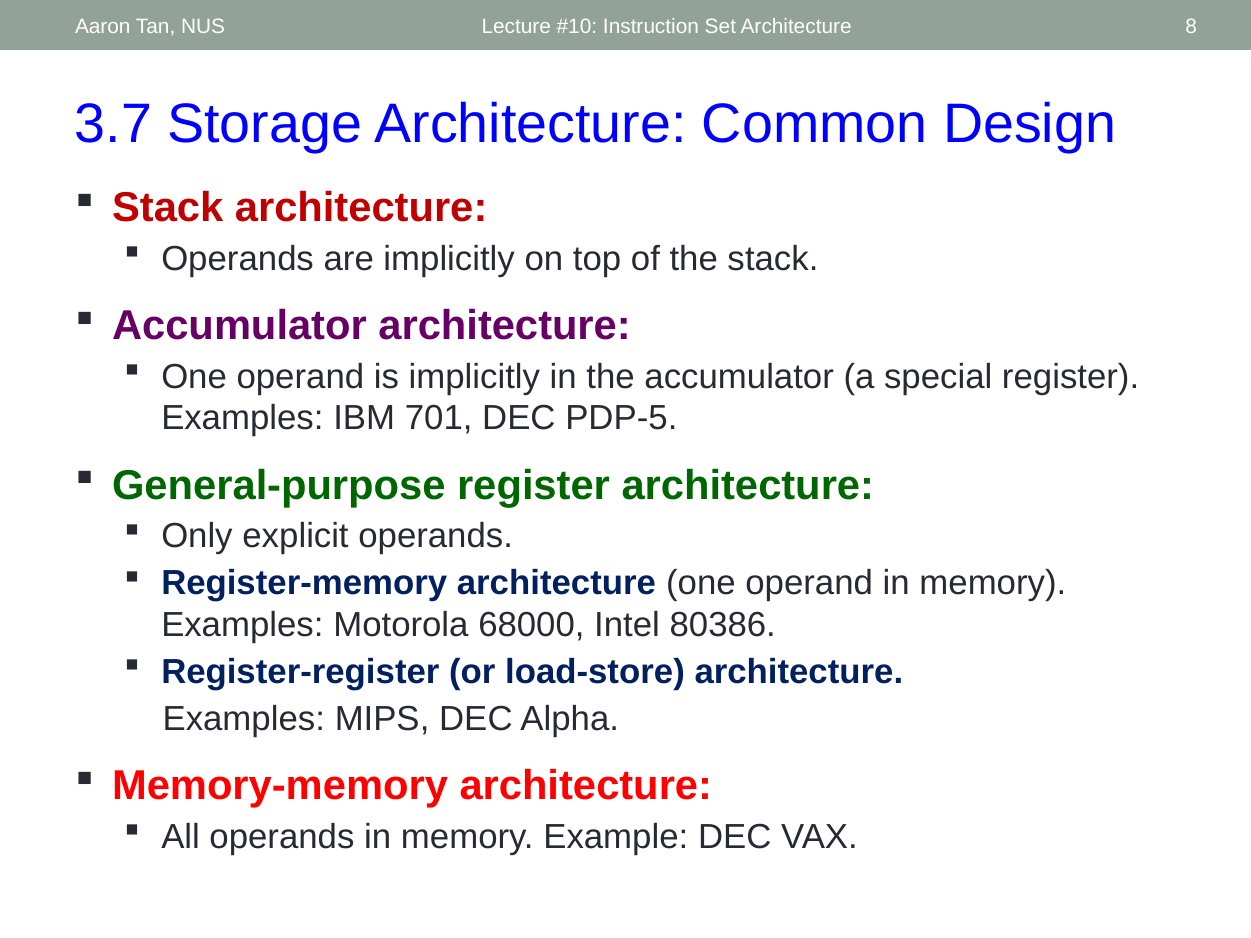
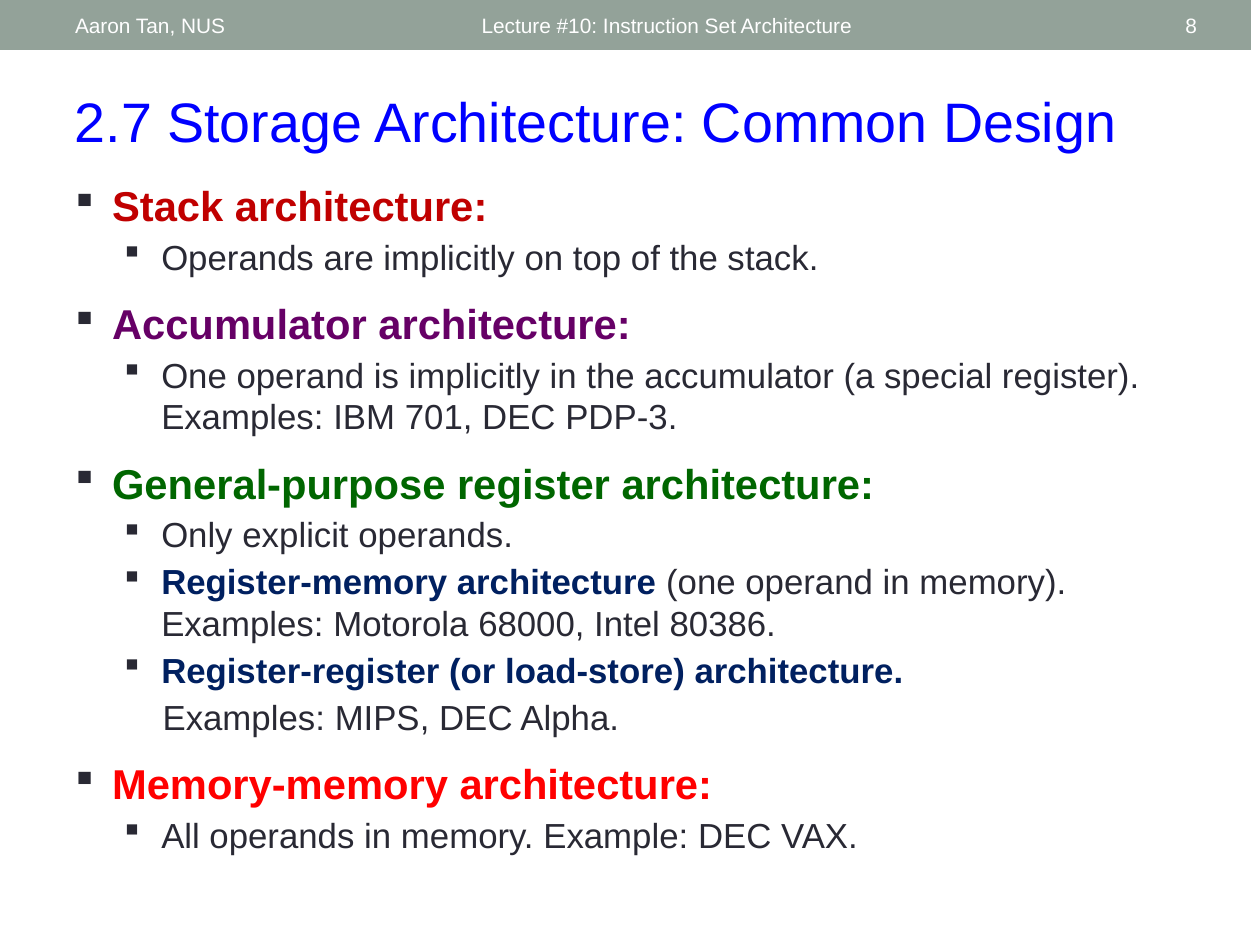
3.7: 3.7 -> 2.7
PDP-5: PDP-5 -> PDP-3
